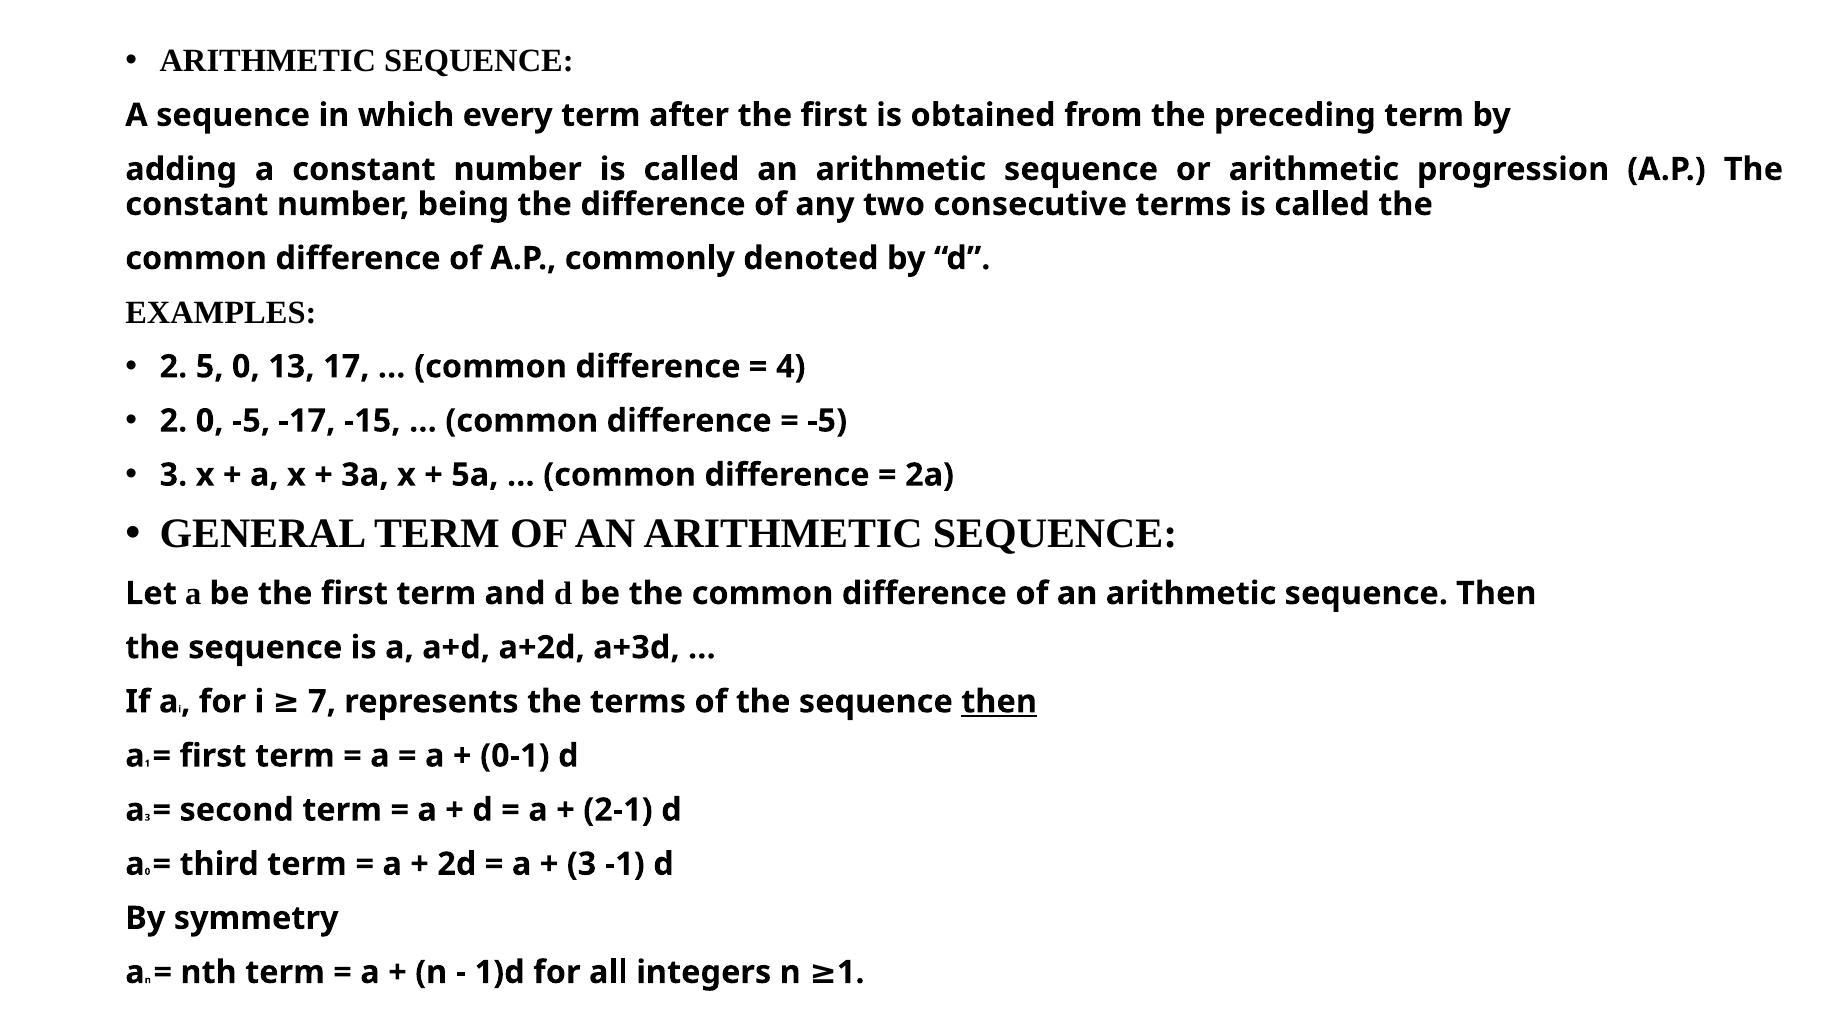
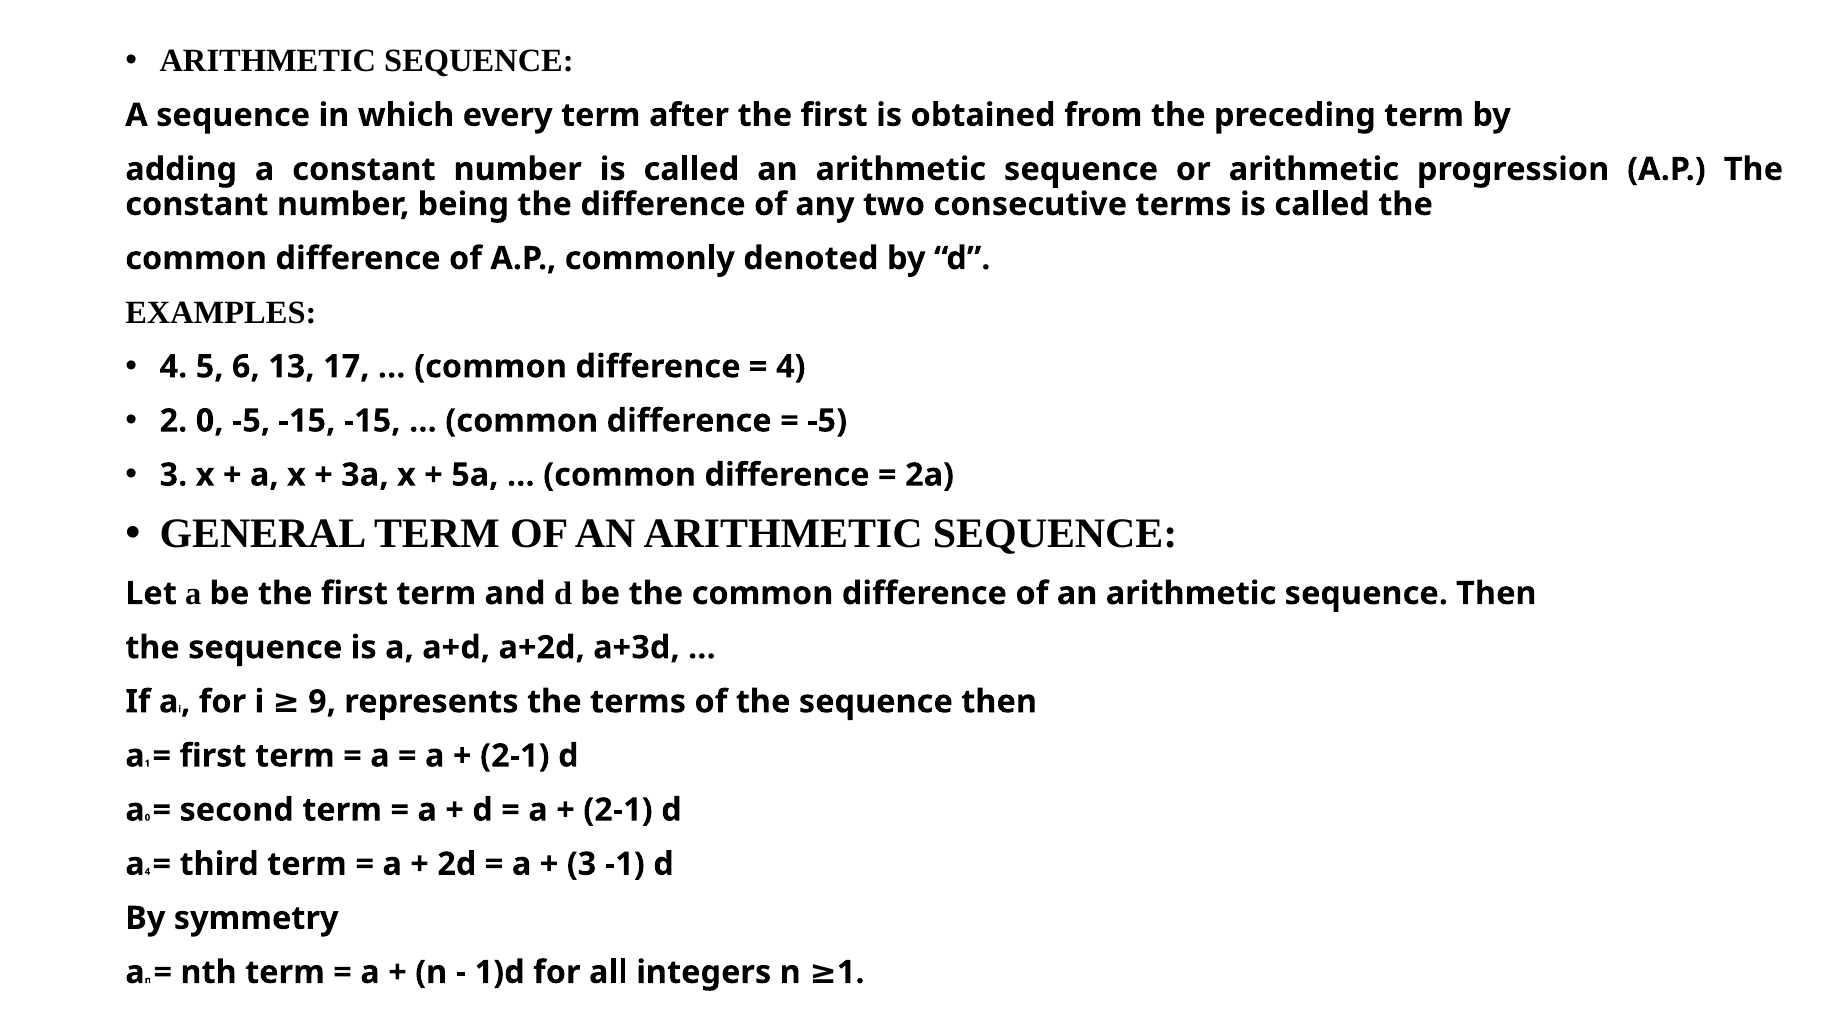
2 at (173, 367): 2 -> 4
5 0: 0 -> 6
-5 -17: -17 -> -15
7: 7 -> 9
then at (999, 702) underline: present -> none
0-1 at (515, 756): 0-1 -> 2-1
a 3: 3 -> 0
a 0: 0 -> 4
